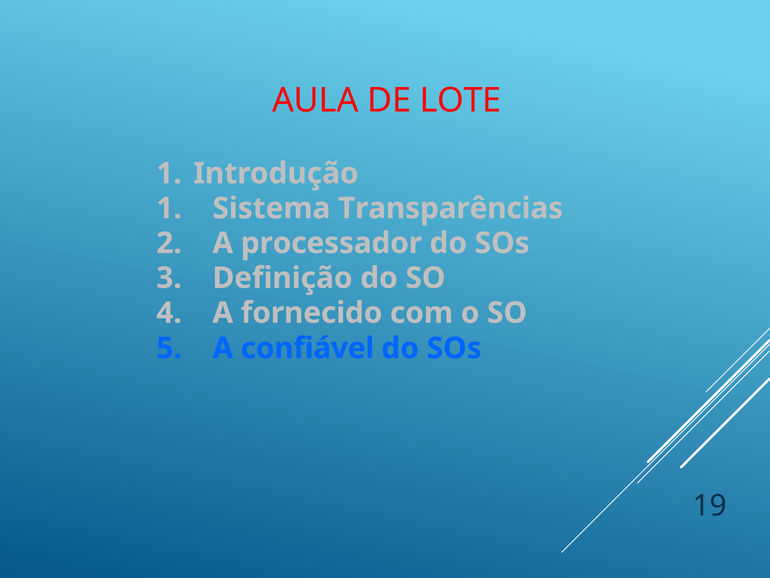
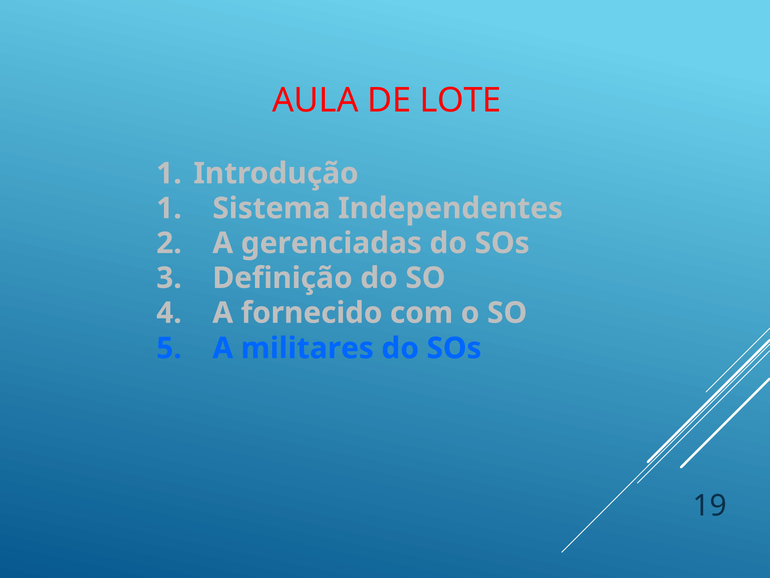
Transparências: Transparências -> Independentes
processador: processador -> gerenciadas
confiável: confiável -> militares
